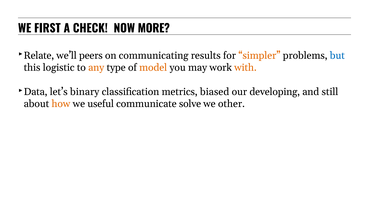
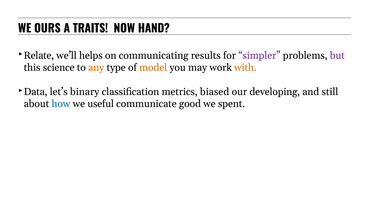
FIRST: FIRST -> OURS
CHECK: CHECK -> TRAITS
MORE: MORE -> HAND
peers: peers -> helps
simpler colour: orange -> purple
but colour: blue -> purple
logistic: logistic -> science
how colour: orange -> blue
solve: solve -> good
other: other -> spent
